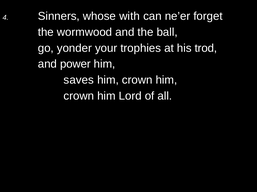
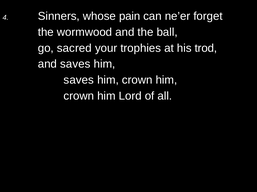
with: with -> pain
yonder: yonder -> sacred
and power: power -> saves
